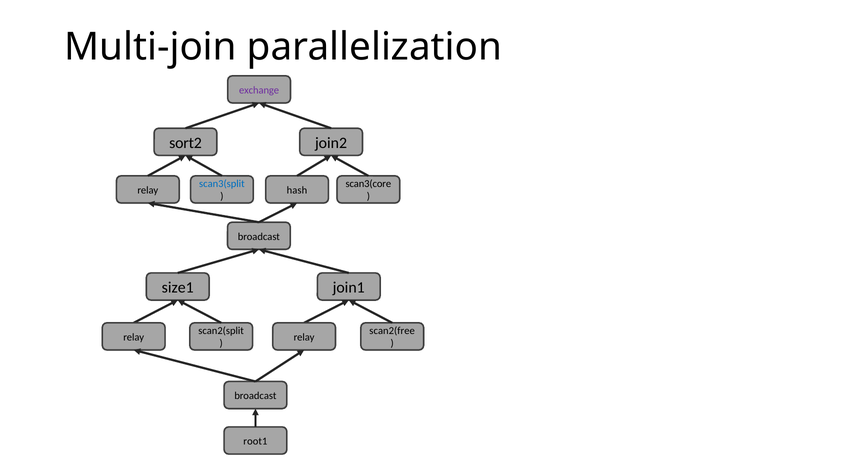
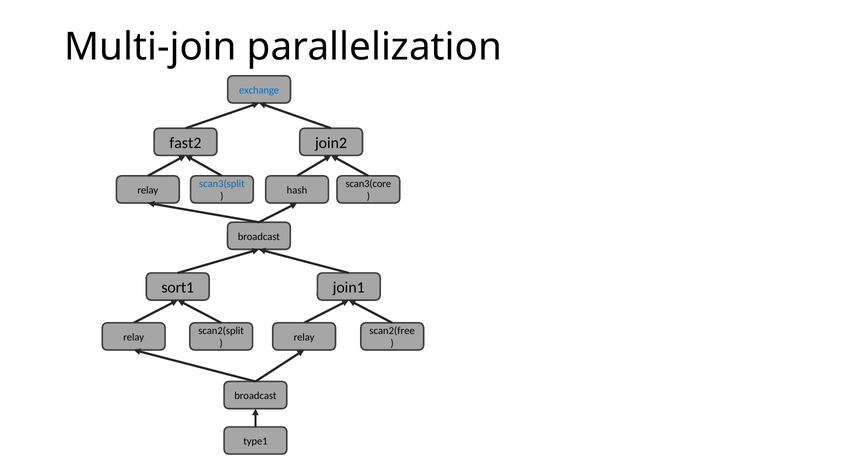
exchange colour: purple -> blue
sort2: sort2 -> fast2
size1: size1 -> sort1
root1: root1 -> type1
